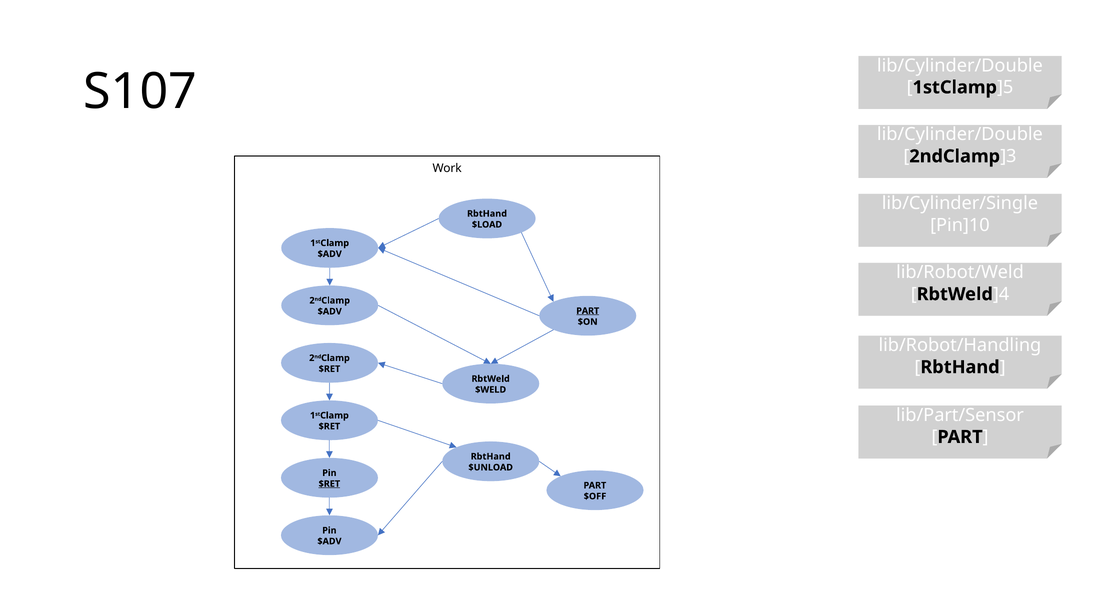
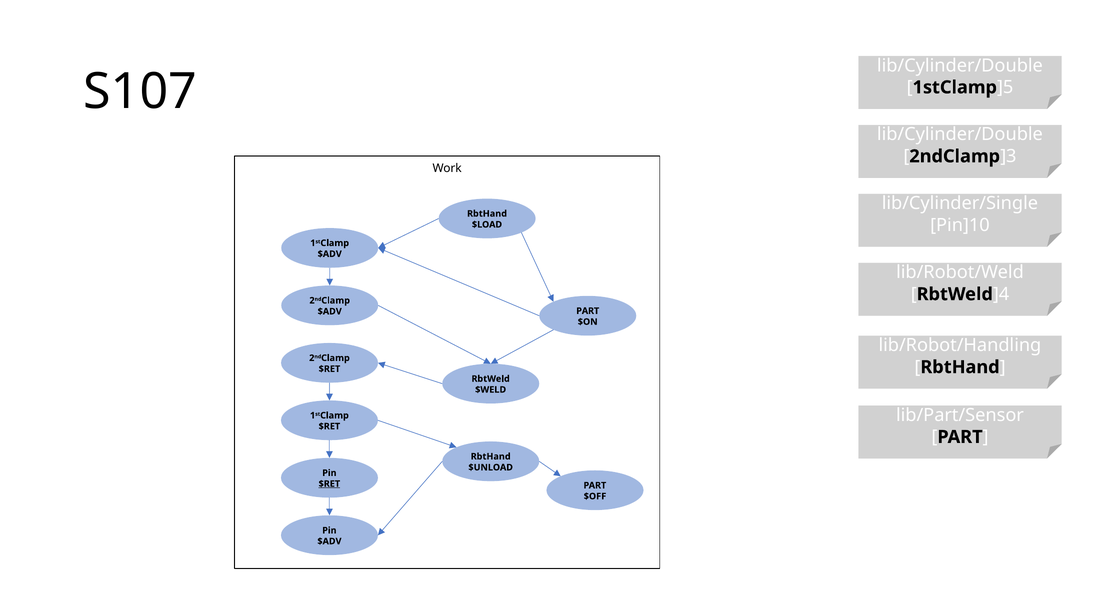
PART at (588, 311) underline: present -> none
